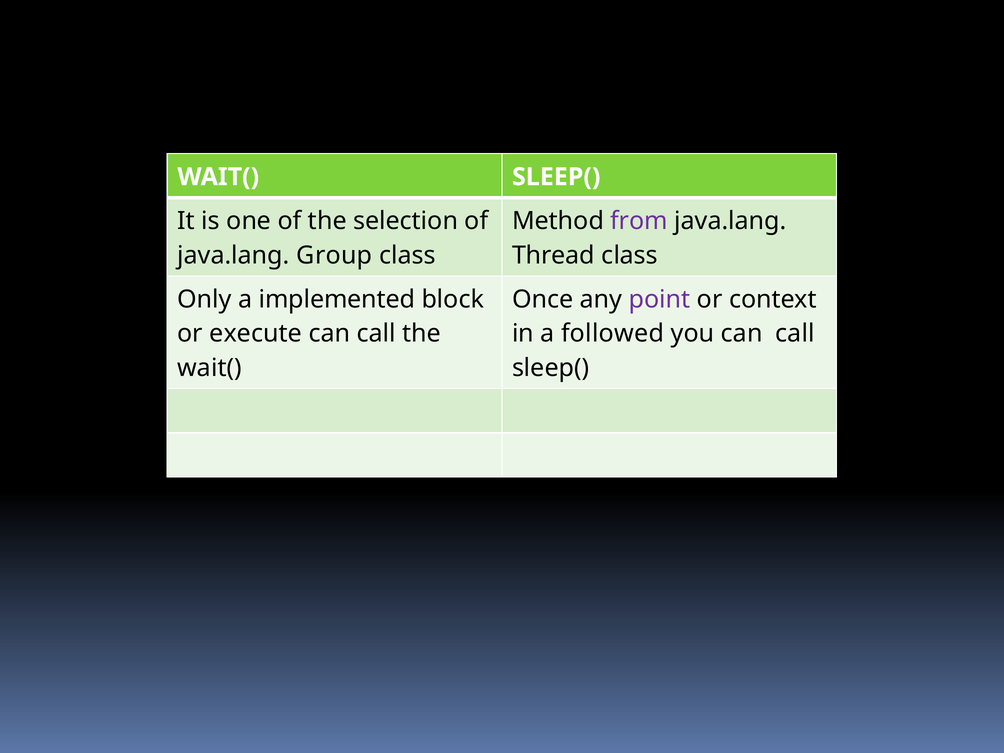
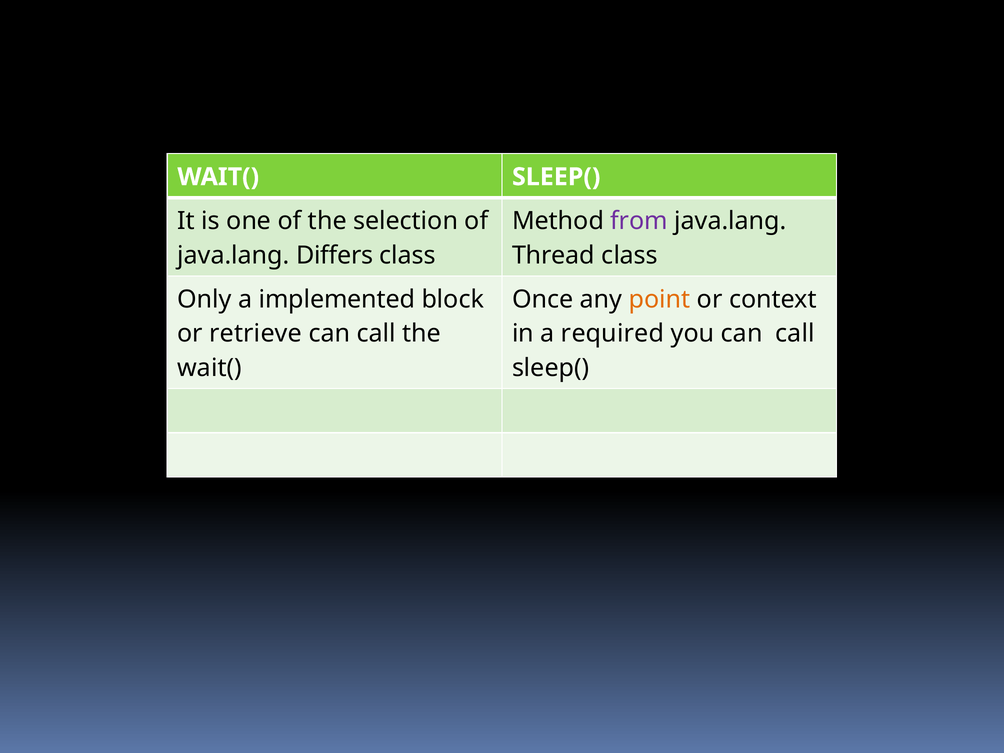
Group: Group -> Differs
point colour: purple -> orange
execute: execute -> retrieve
followed: followed -> required
